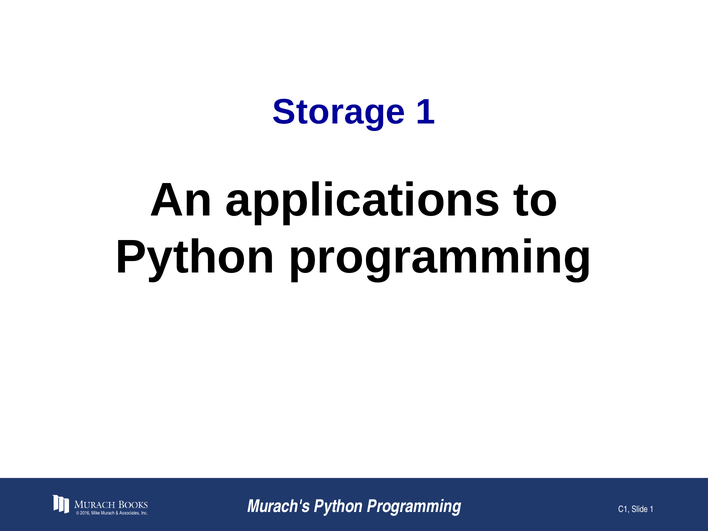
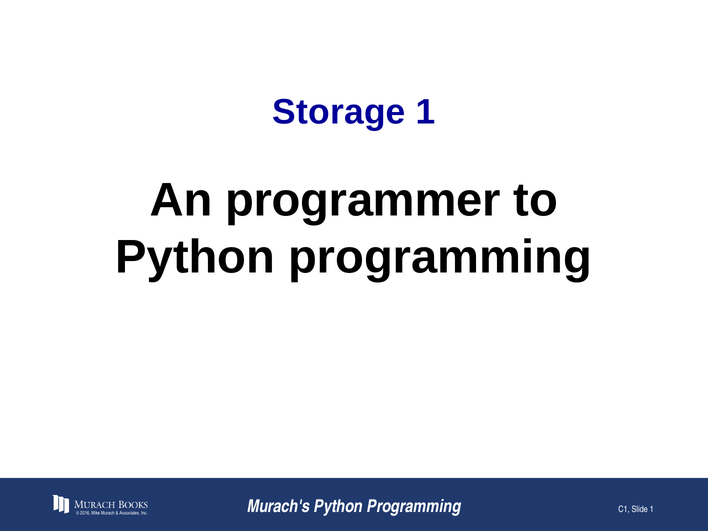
applications: applications -> programmer
